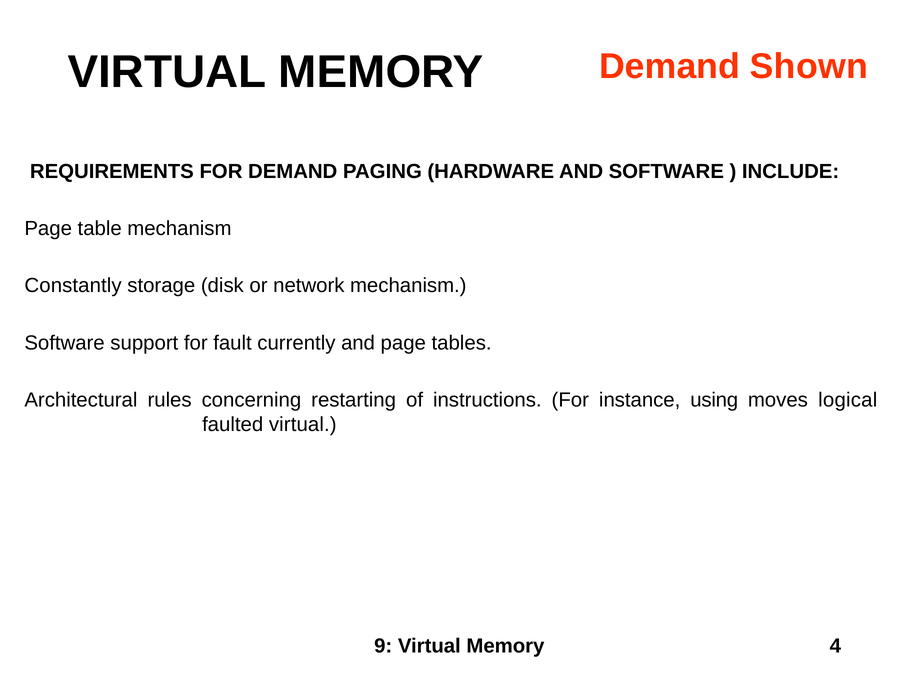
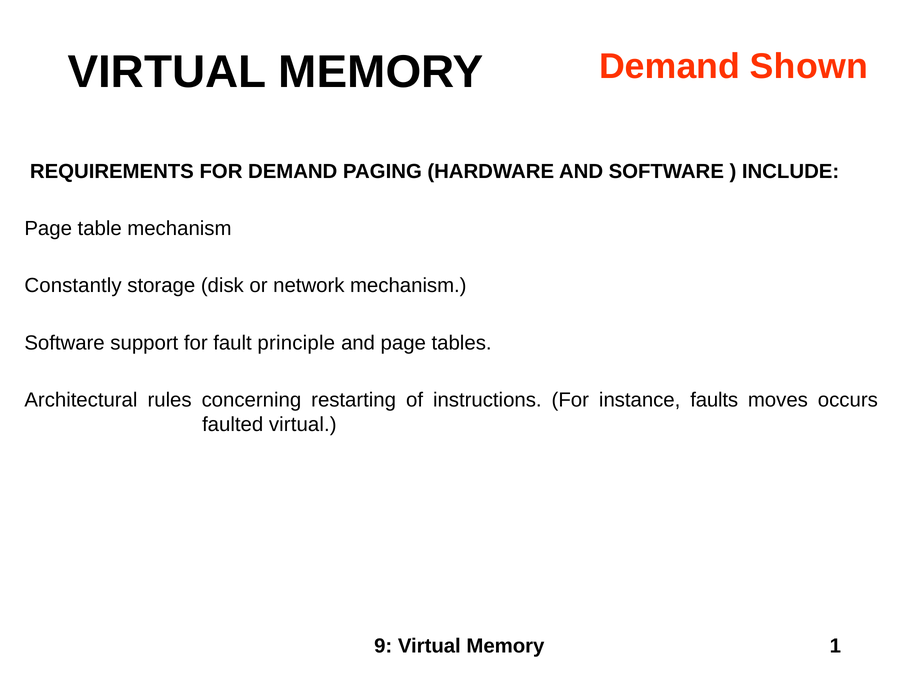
currently: currently -> principle
using: using -> faults
logical: logical -> occurs
4: 4 -> 1
